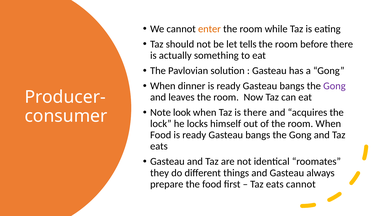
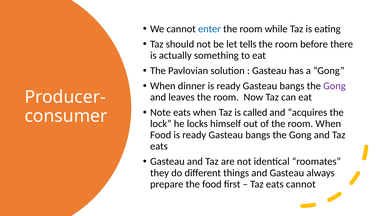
enter colour: orange -> blue
Note look: look -> eats
is there: there -> called
